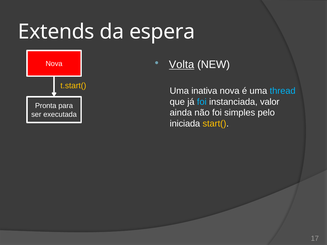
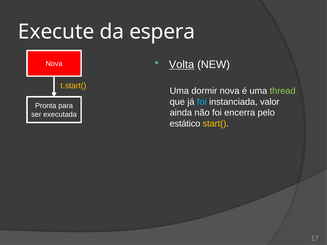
Extends: Extends -> Execute
inativa: inativa -> dormir
thread colour: light blue -> light green
simples: simples -> encerra
iniciada: iniciada -> estático
